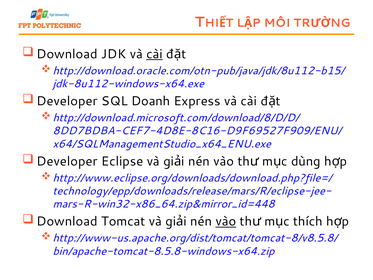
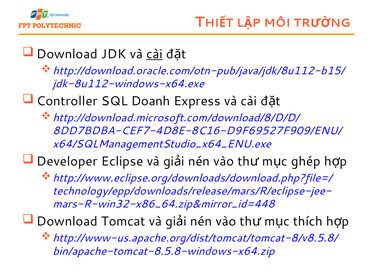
Developer at (67, 101): Developer -> Controller
dùng: dùng -> ghép
vào at (226, 221) underline: present -> none
